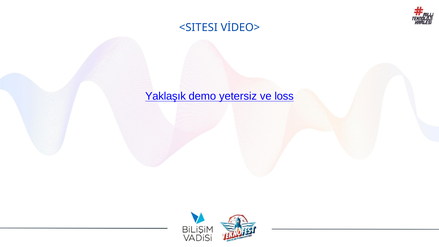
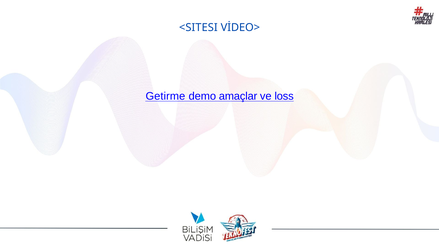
Yaklaşık: Yaklaşık -> Getirme
yetersiz: yetersiz -> amaçlar
